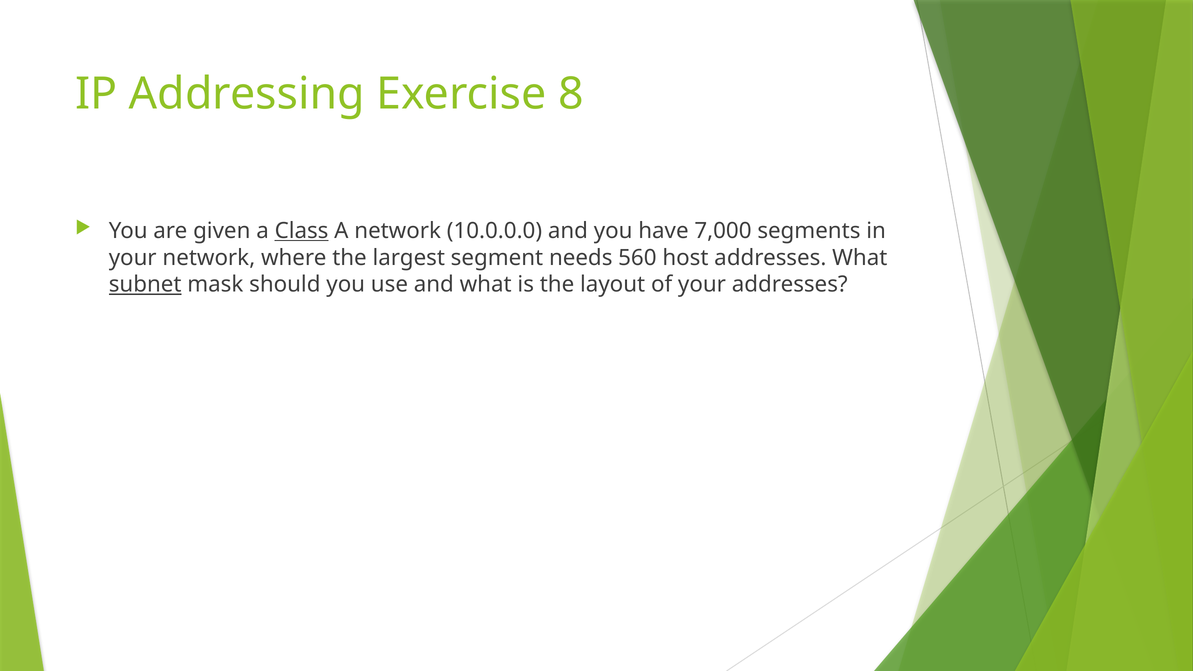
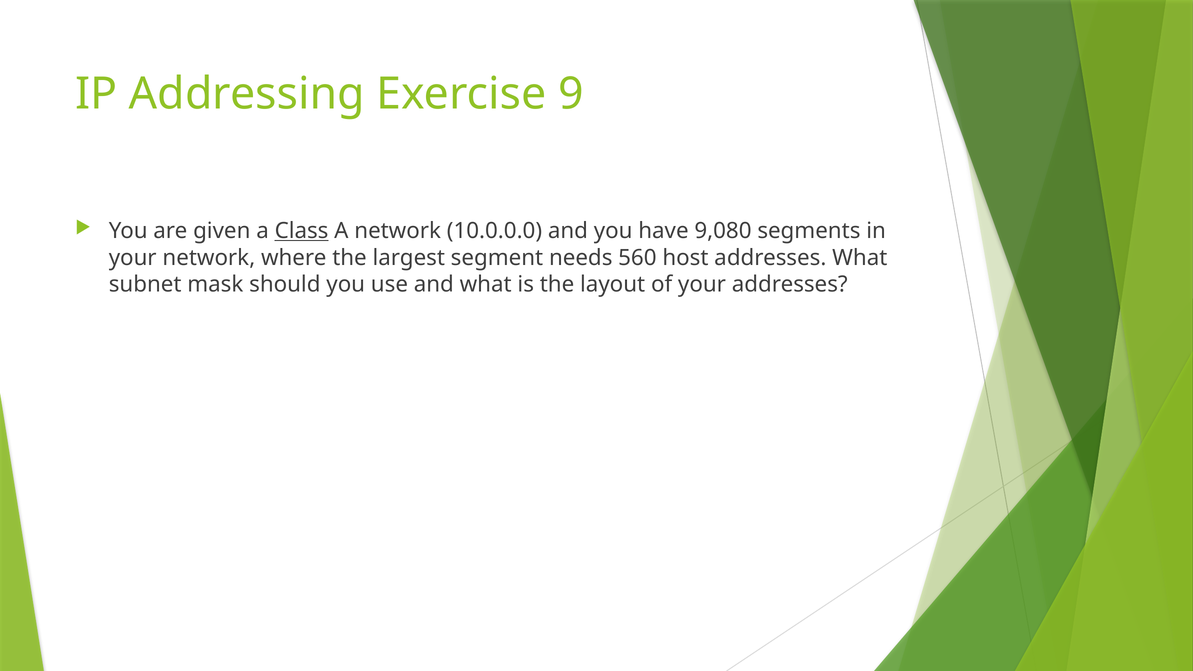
8: 8 -> 9
7,000: 7,000 -> 9,080
subnet underline: present -> none
